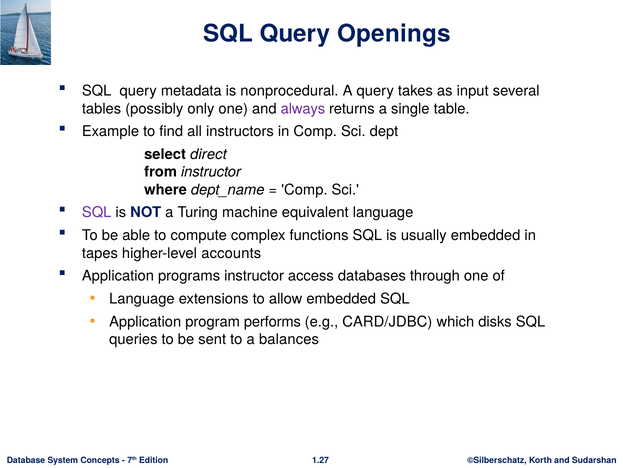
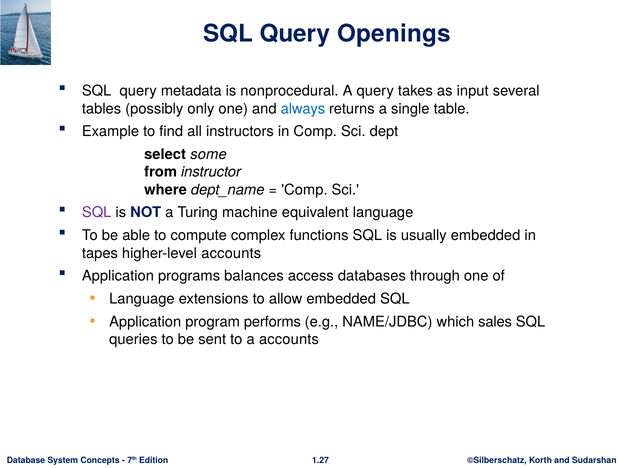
always colour: purple -> blue
direct: direct -> some
programs instructor: instructor -> balances
CARD/JDBC: CARD/JDBC -> NAME/JDBC
disks: disks -> sales
a balances: balances -> accounts
